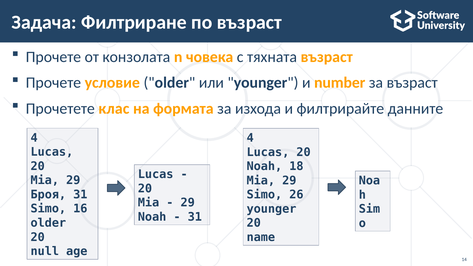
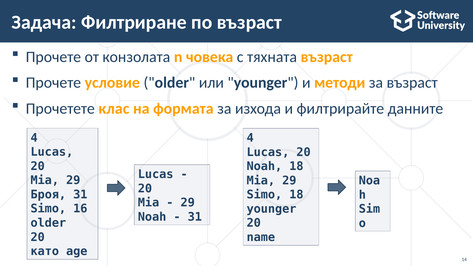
number: number -> методи
Simo 26: 26 -> 18
null: null -> като
